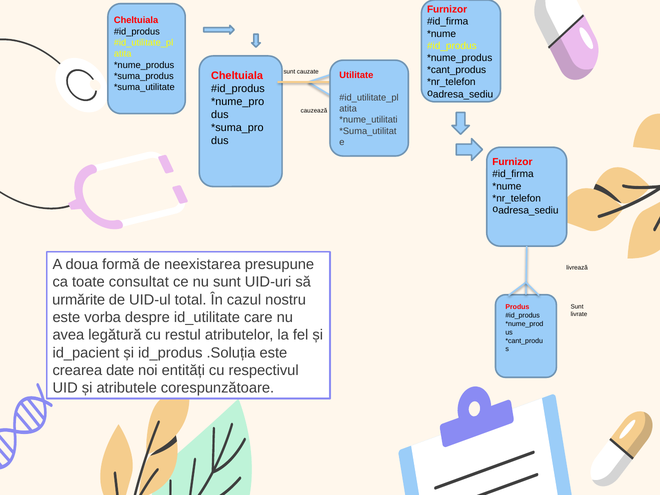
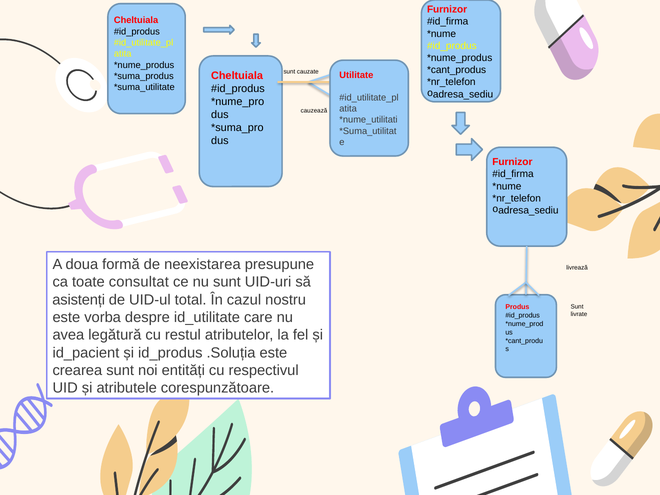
urmărite: urmărite -> asistenți
crearea date: date -> sunt
